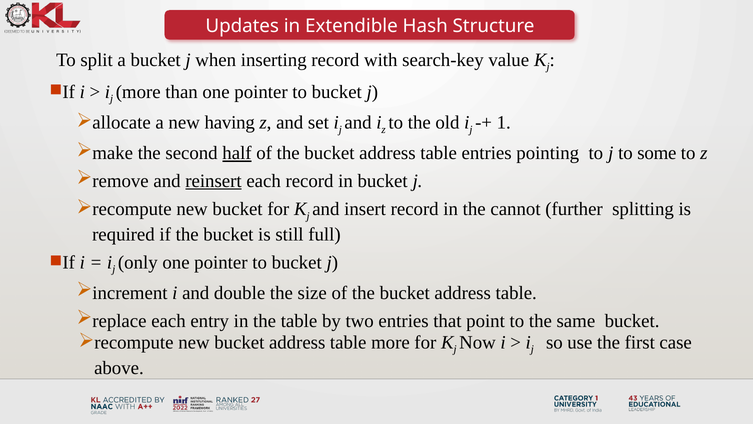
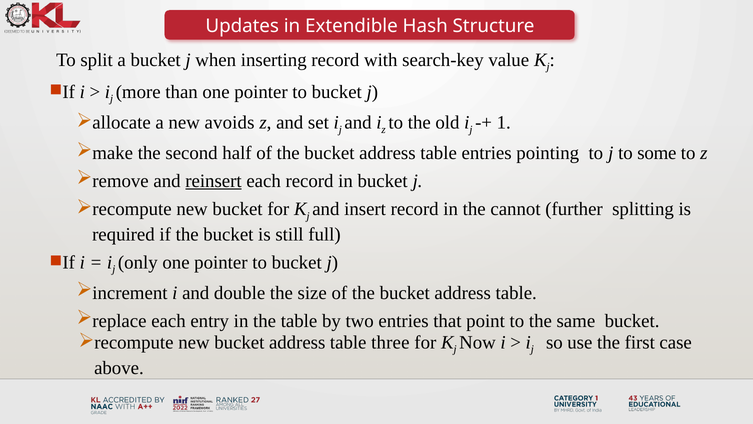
having: having -> avoids
half underline: present -> none
table more: more -> three
